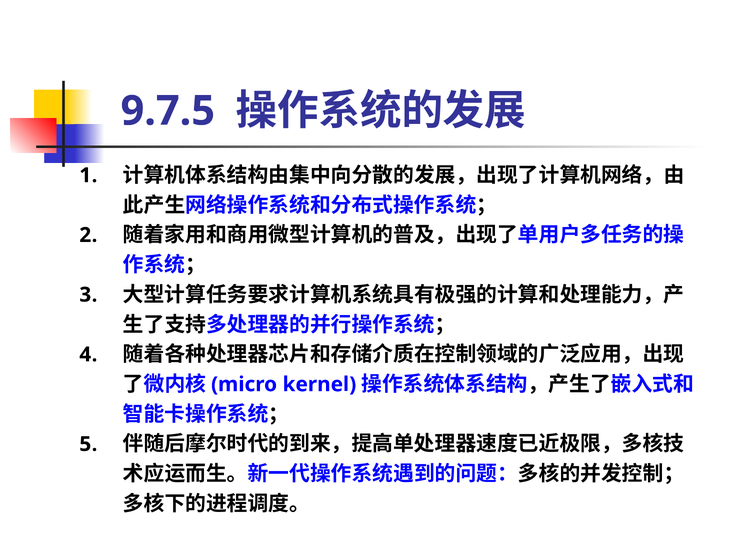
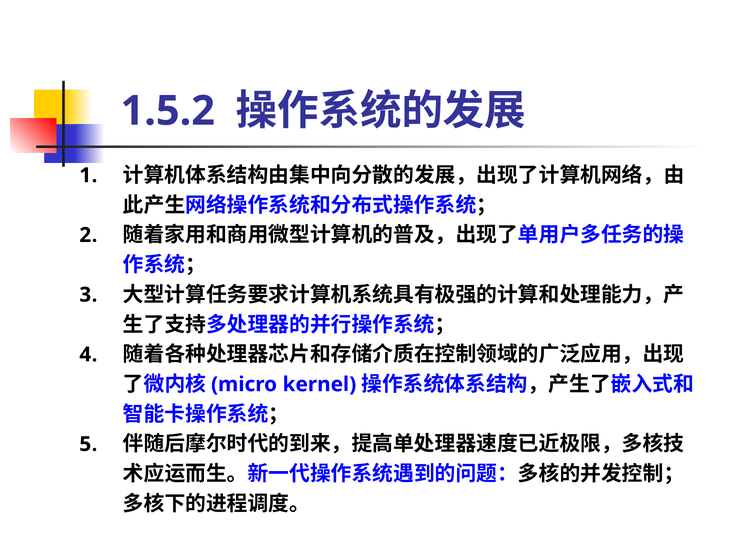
9.7.5: 9.7.5 -> 1.5.2
